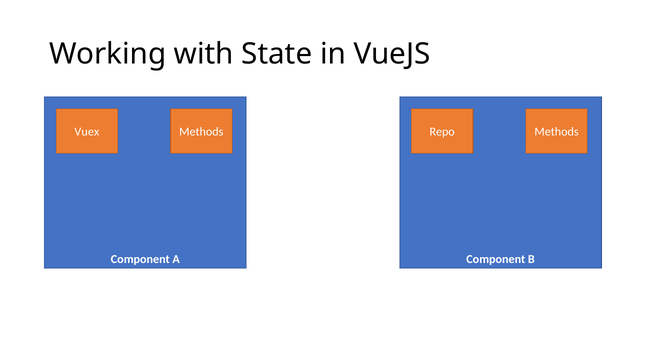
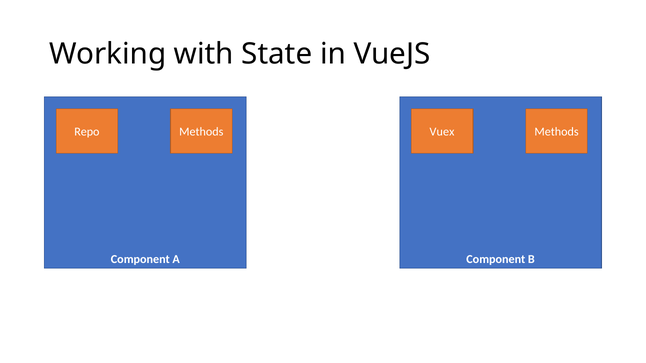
Vuex: Vuex -> Repo
Repo: Repo -> Vuex
